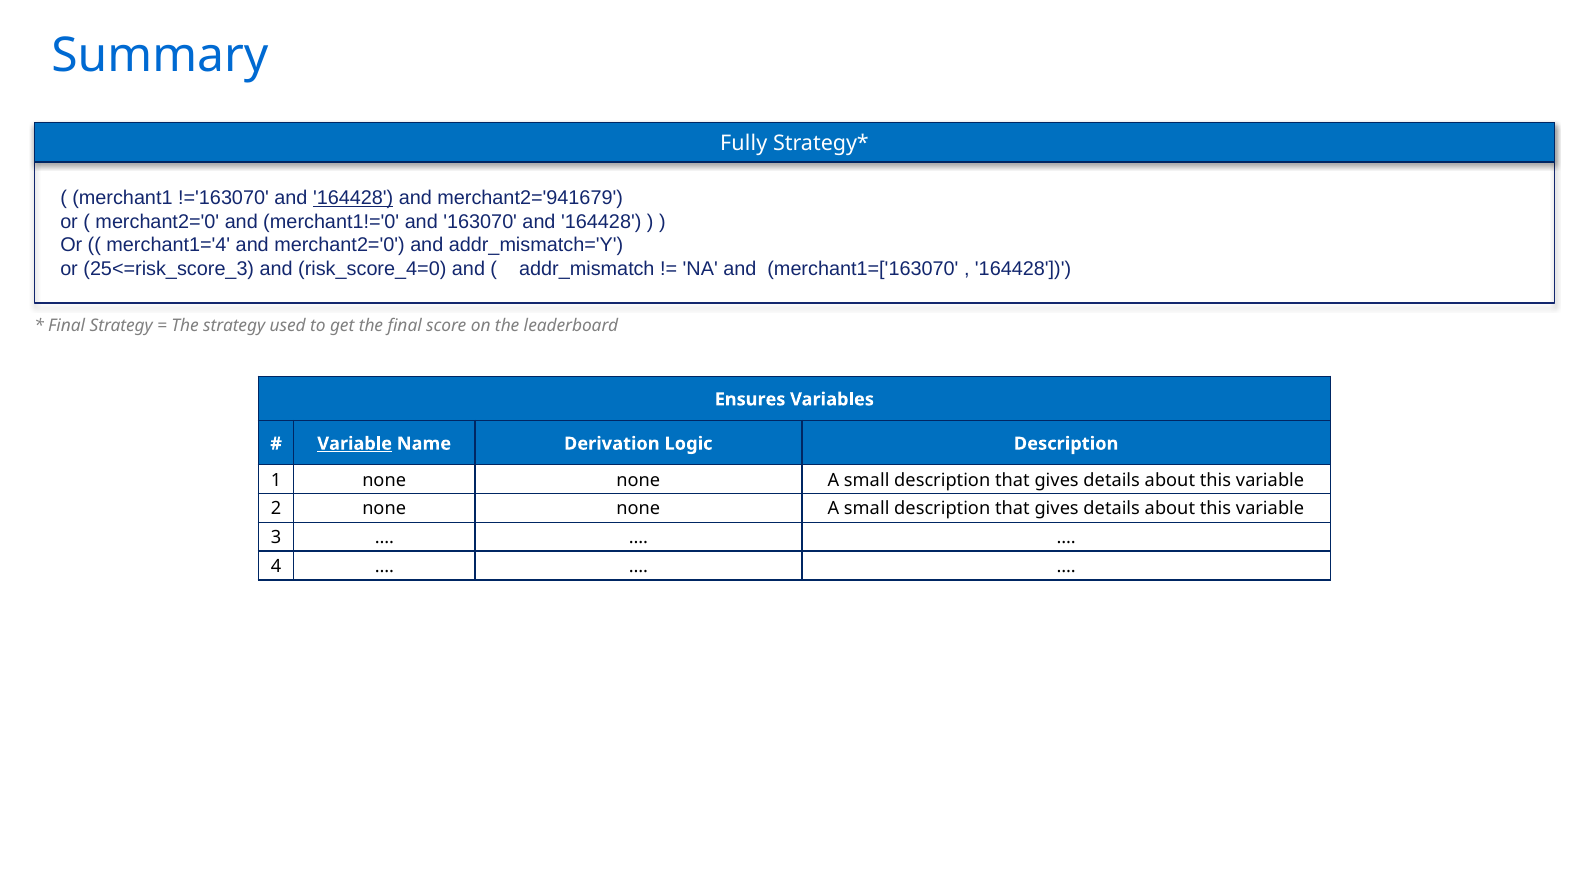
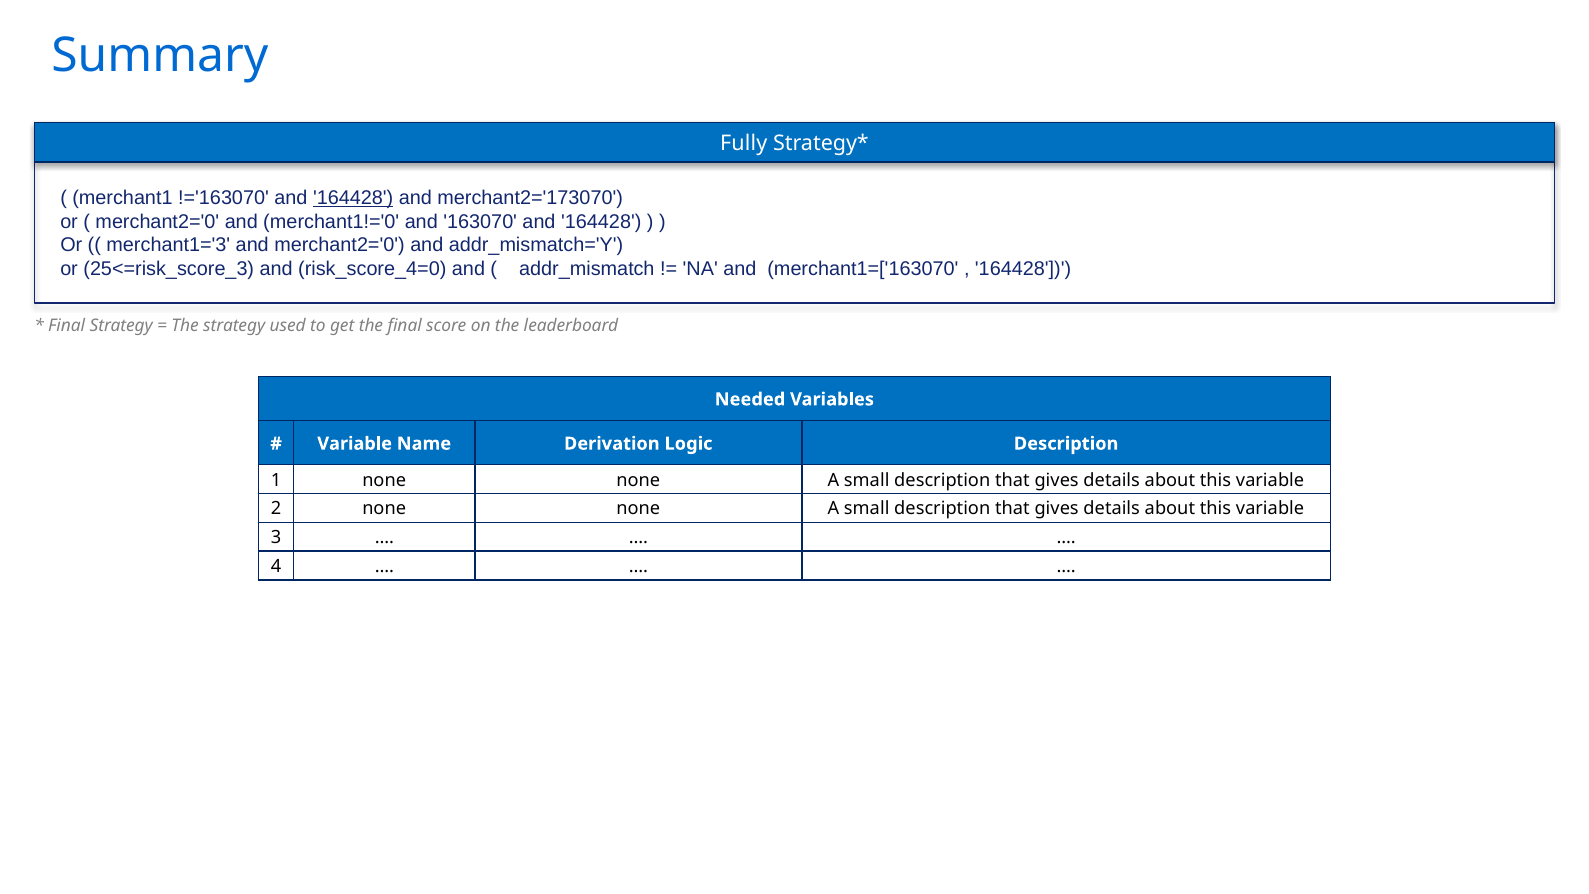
merchant2='941679: merchant2='941679 -> merchant2='173070
merchant1='4: merchant1='4 -> merchant1='3
Ensures: Ensures -> Needed
Variable at (355, 444) underline: present -> none
